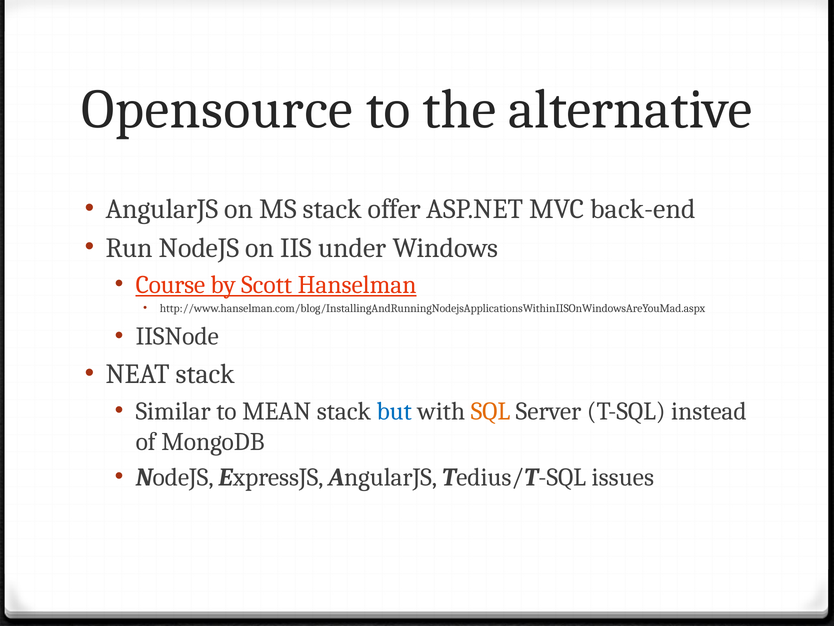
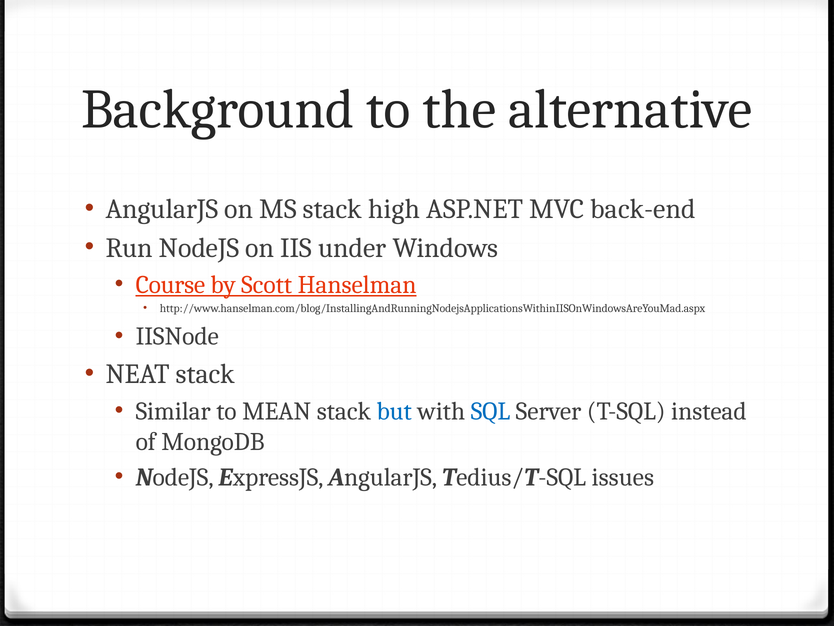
Opensource: Opensource -> Background
offer: offer -> high
SQL colour: orange -> blue
